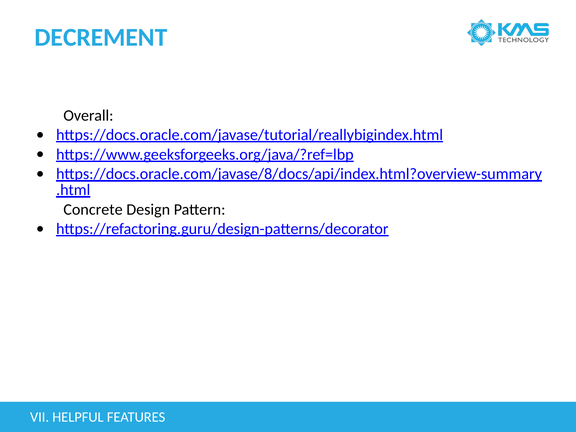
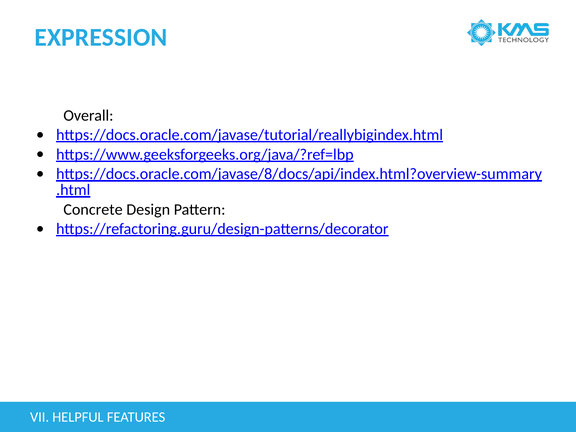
DECREMENT: DECREMENT -> EXPRESSION
